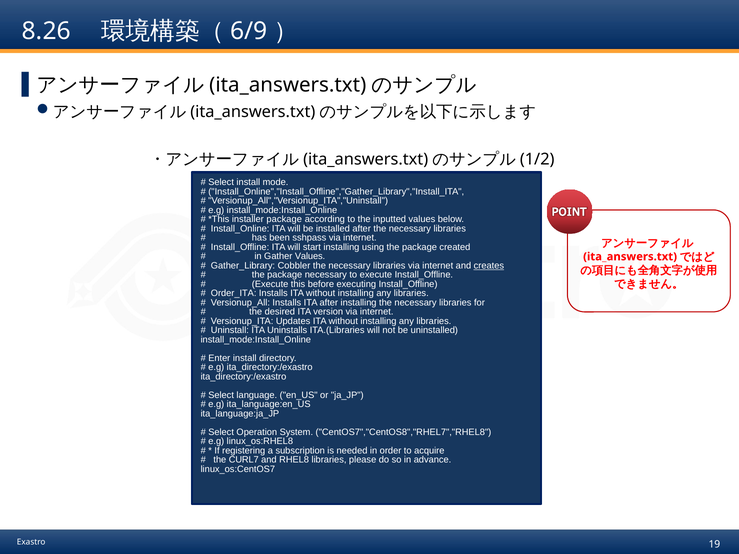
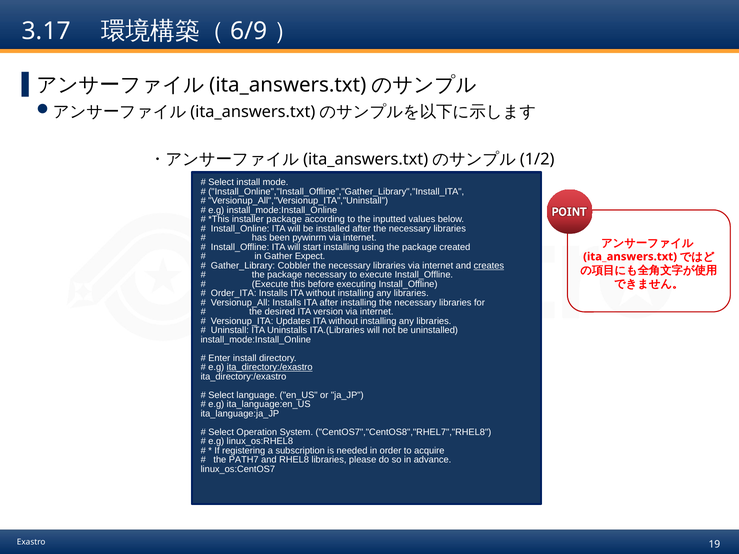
8.26: 8.26 -> 3.17
sshpass: sshpass -> pywinrm
Gather Values: Values -> Expect
ita_directory:/exastro at (270, 368) underline: none -> present
CURL7: CURL7 -> PATH7
